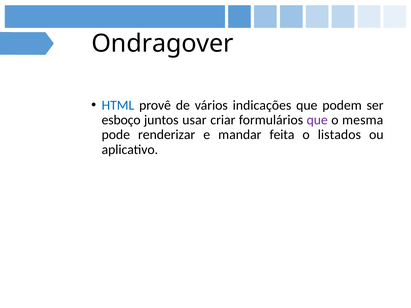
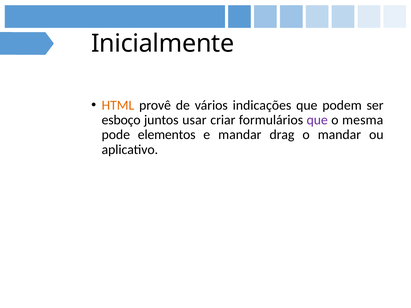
Ondragover: Ondragover -> Inicialmente
HTML colour: blue -> orange
renderizar: renderizar -> elementos
feita: feita -> drag
o listados: listados -> mandar
